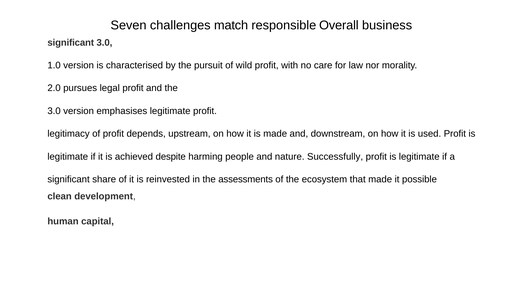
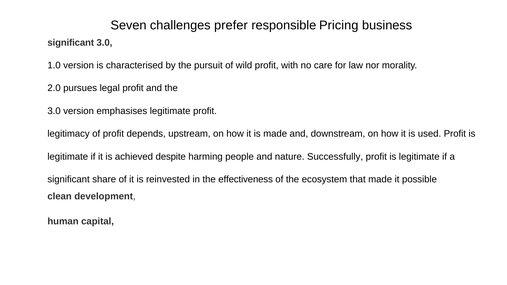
match: match -> prefer
Overall: Overall -> Pricing
assessments: assessments -> effectiveness
